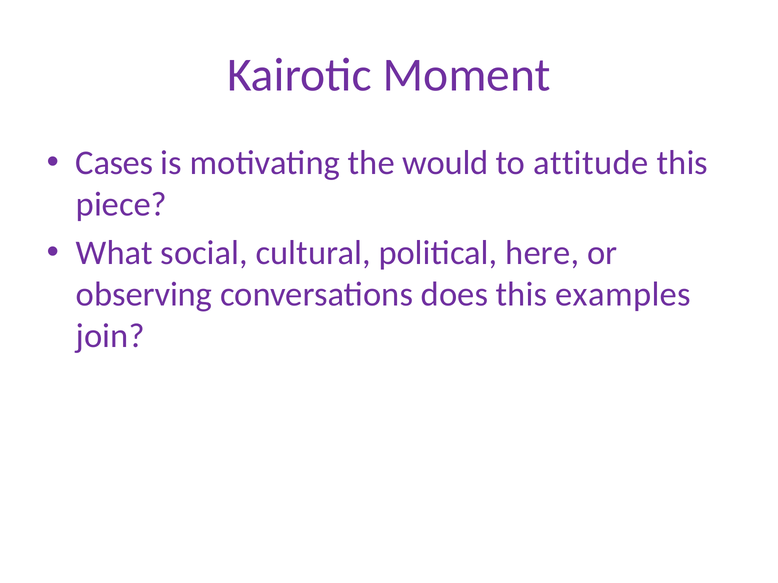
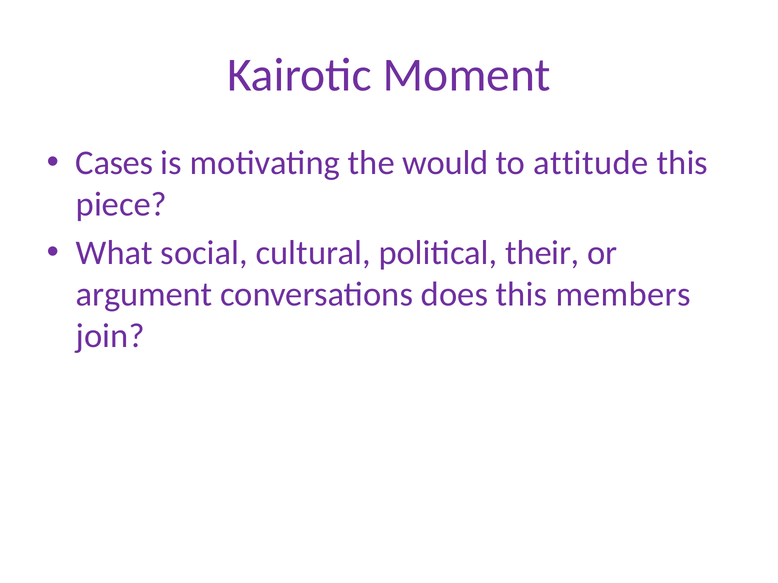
here: here -> their
observing: observing -> argument
examples: examples -> members
